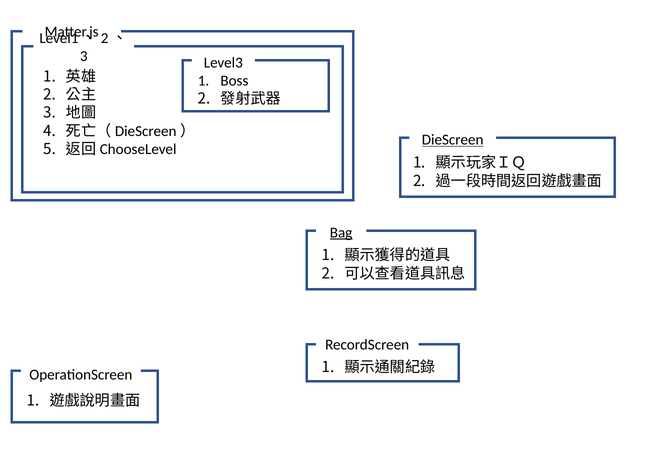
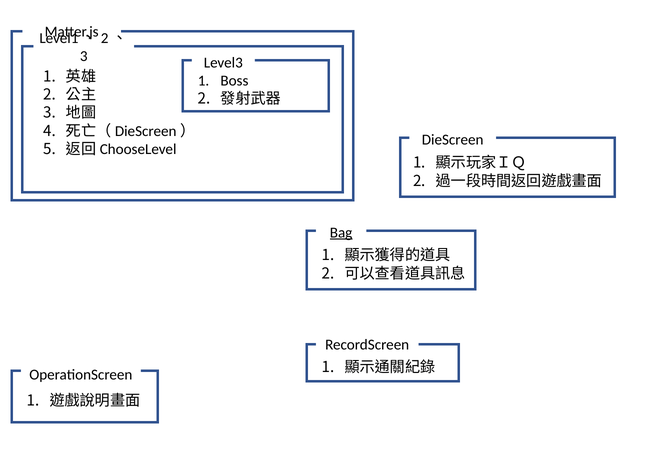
DieScreen underline: present -> none
